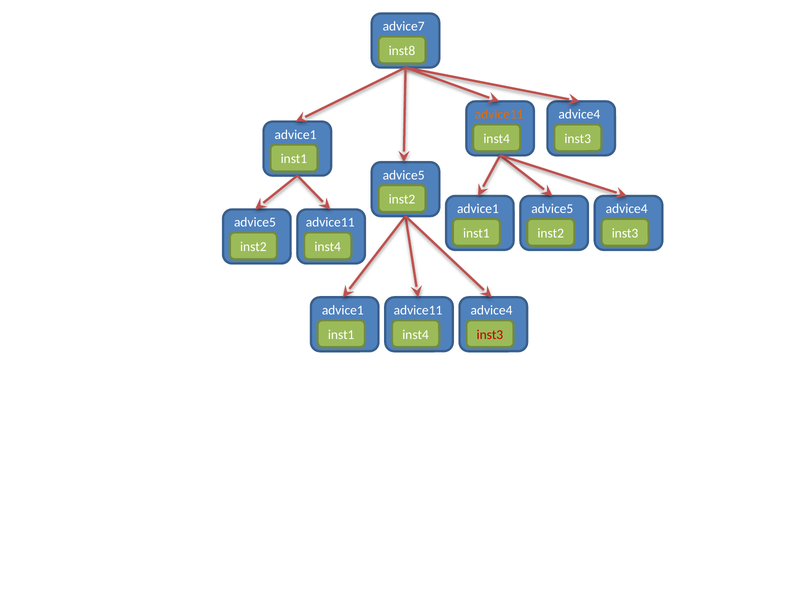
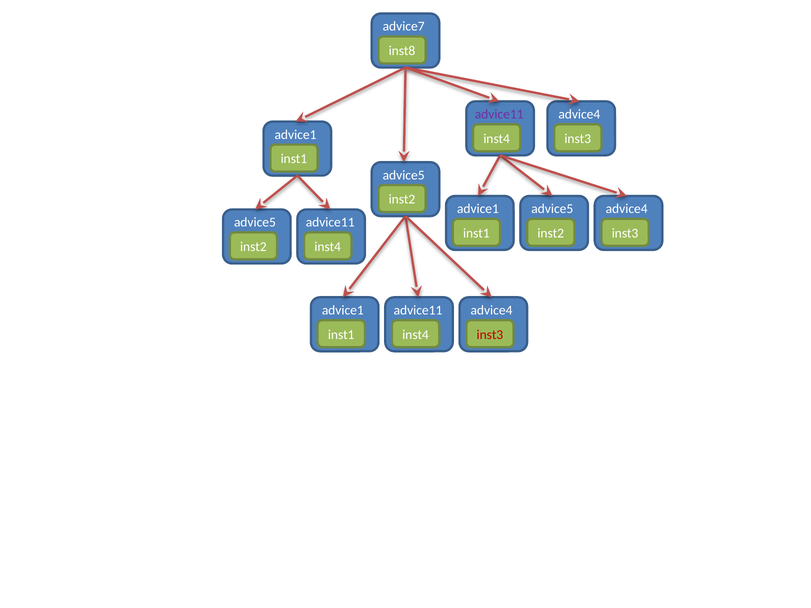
advice11 at (499, 114) colour: orange -> purple
